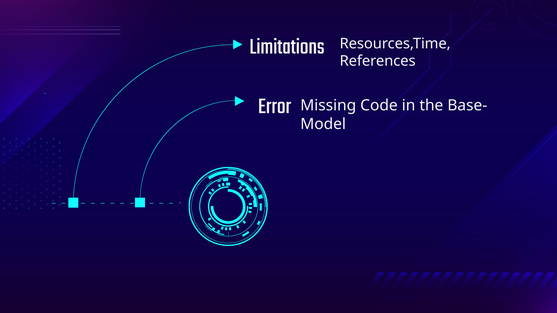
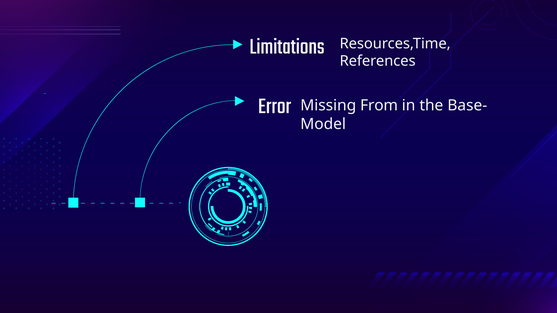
Code: Code -> From
